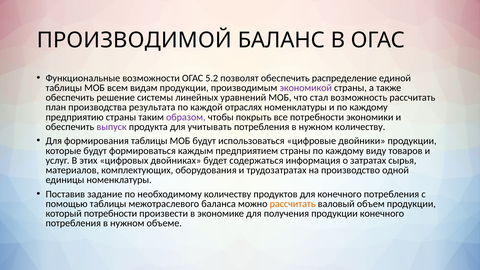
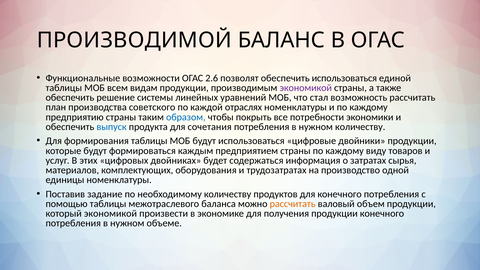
5.2: 5.2 -> 2.6
обеспечить распределение: распределение -> использоваться
результата: результата -> советского
образом colour: purple -> blue
выпуск colour: purple -> blue
учитывать: учитывать -> сочетания
который потребности: потребности -> экономикой
